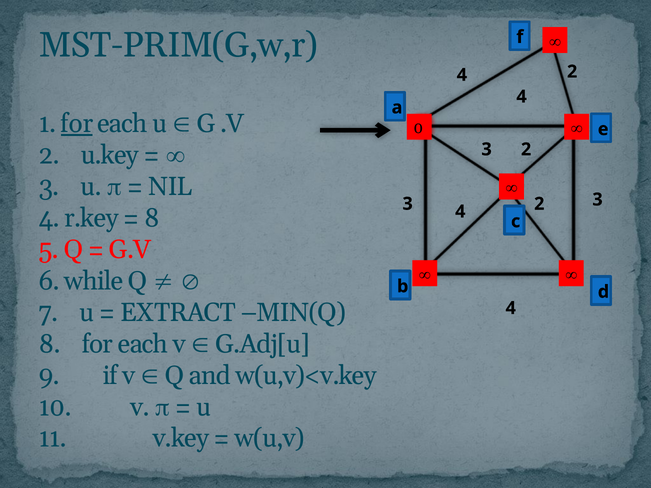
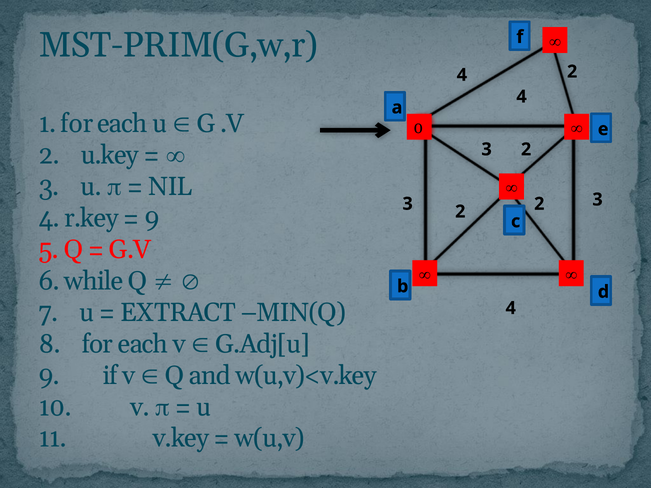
for at (77, 124) underline: present -> none
4 at (460, 212): 4 -> 2
8 at (152, 218): 8 -> 9
